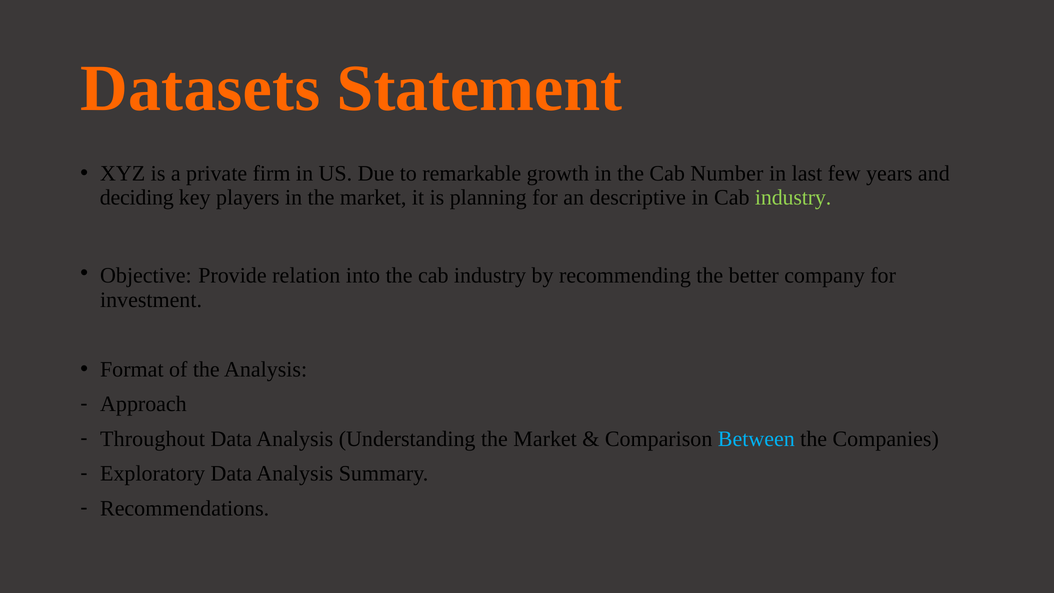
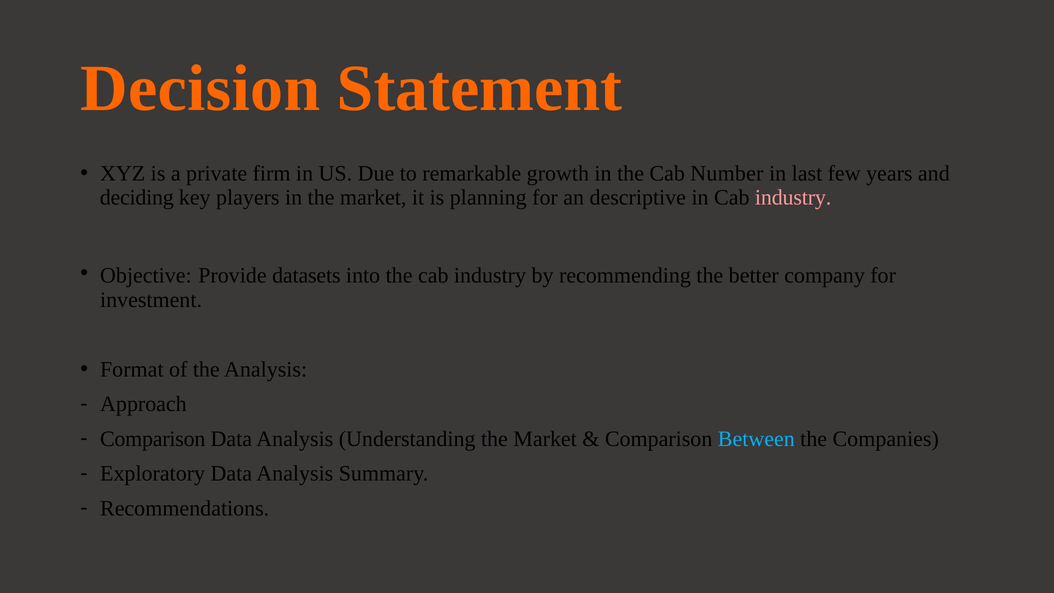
Datasets: Datasets -> Decision
industry at (793, 197) colour: light green -> pink
relation: relation -> datasets
Throughout at (153, 439): Throughout -> Comparison
